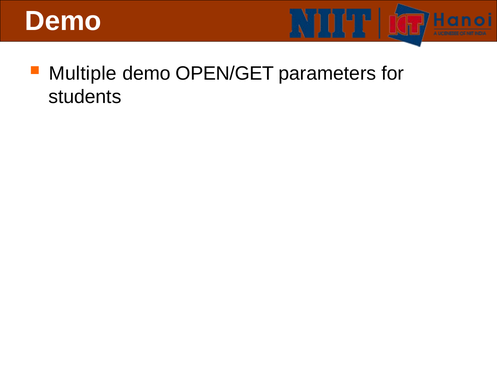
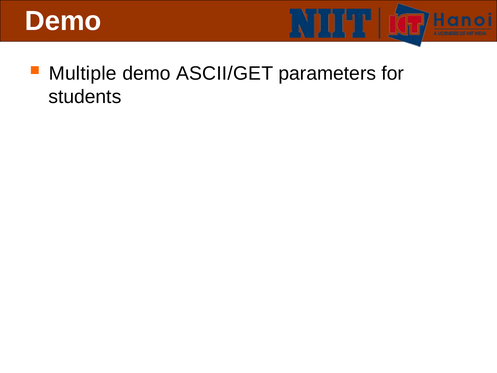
OPEN/GET: OPEN/GET -> ASCII/GET
